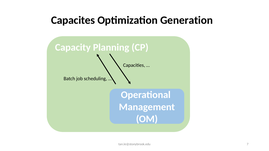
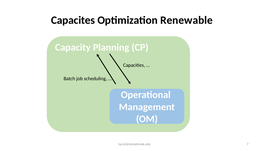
Generation: Generation -> Renewable
